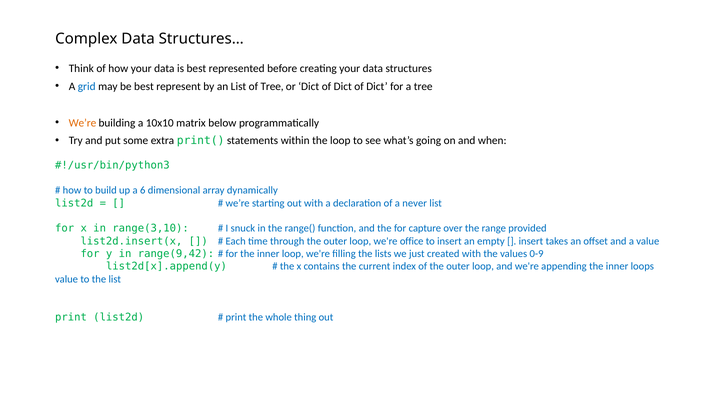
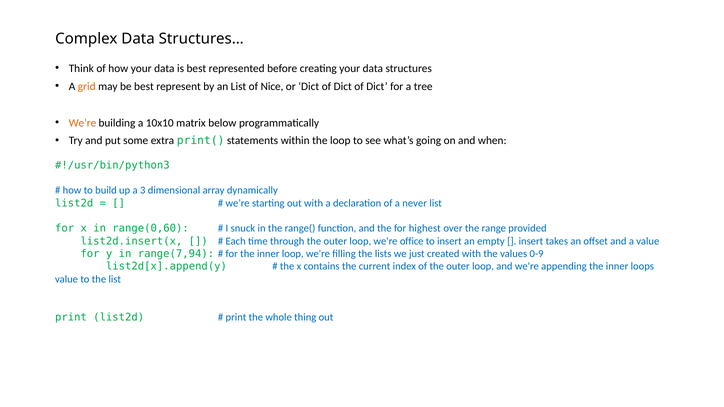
grid colour: blue -> orange
of Tree: Tree -> Nice
6: 6 -> 3
range(3,10: range(3,10 -> range(0,60
capture: capture -> highest
range(9,42: range(9,42 -> range(7,94
